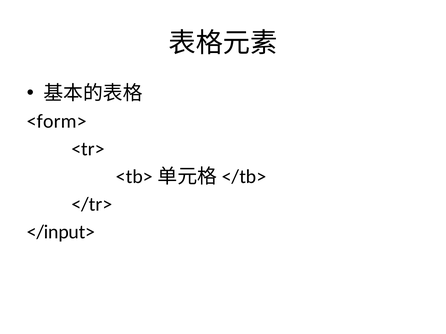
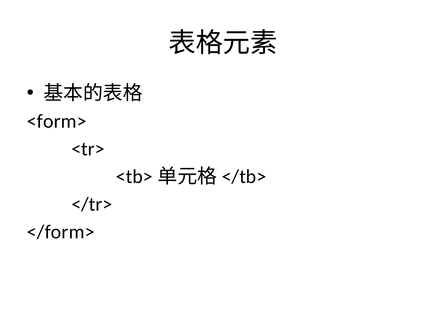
</input>: </input> -> </form>
